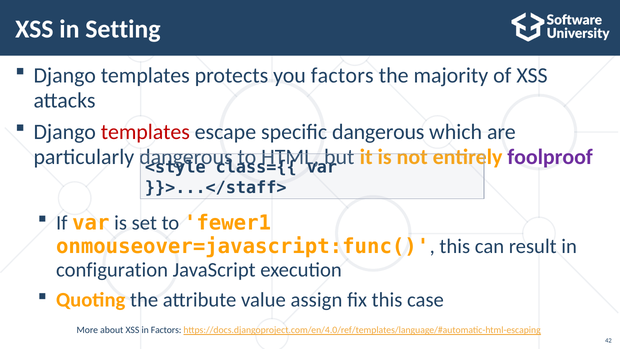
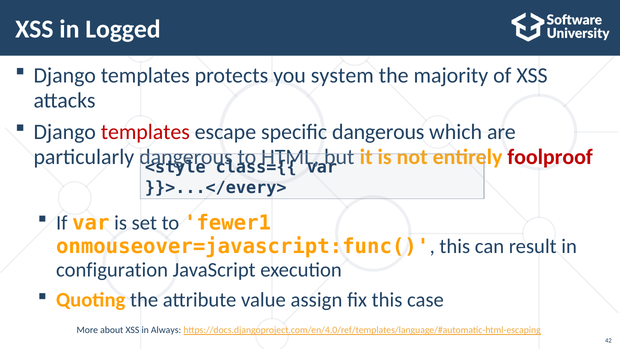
Setting: Setting -> Logged
you factors: factors -> system
foolproof colour: purple -> red
}}>...</staff>: }}>...</staff> -> }}>...</every>
in Factors: Factors -> Always
